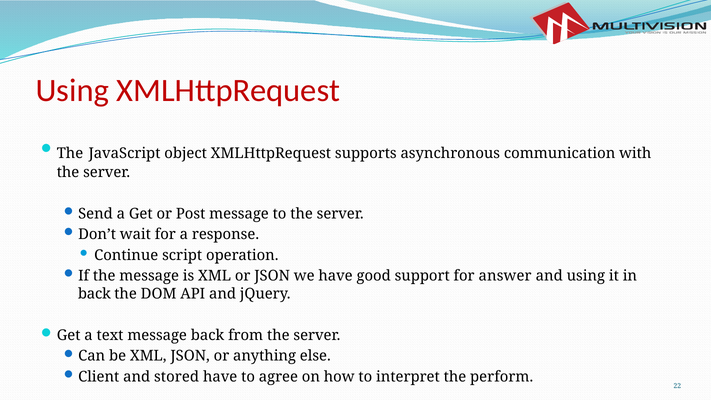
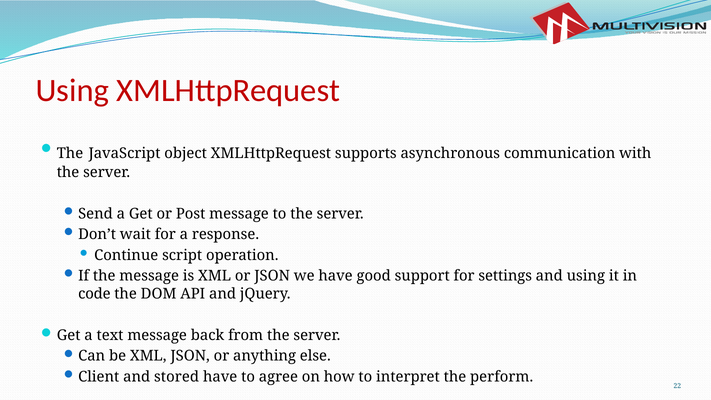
answer: answer -> settings
back at (94, 294): back -> code
